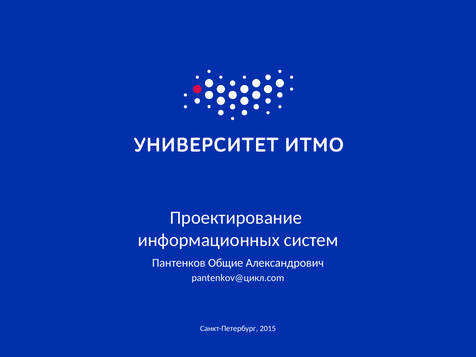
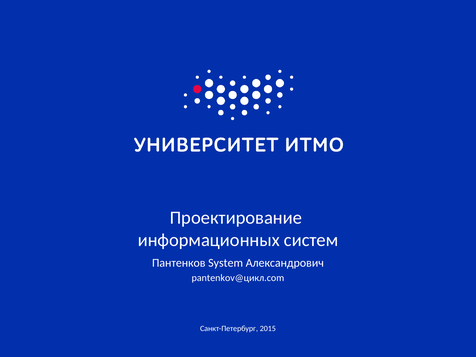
Общие: Общие -> System
